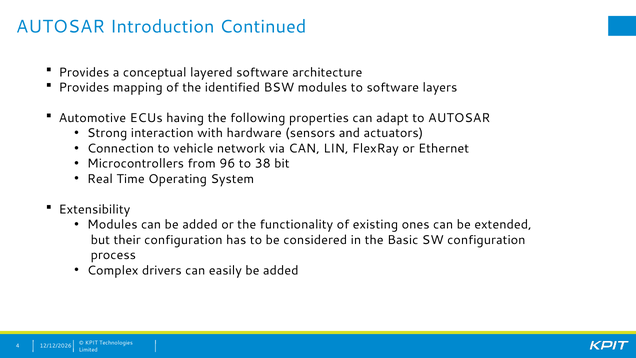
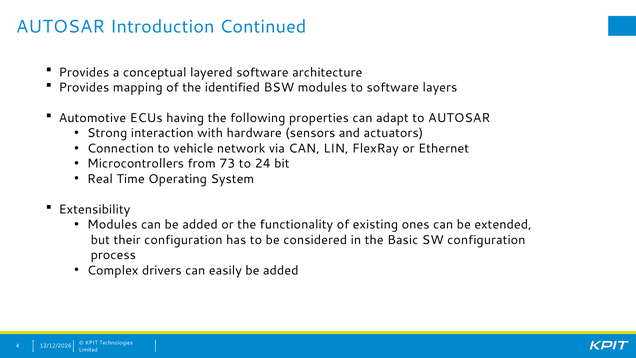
96: 96 -> 73
38: 38 -> 24
